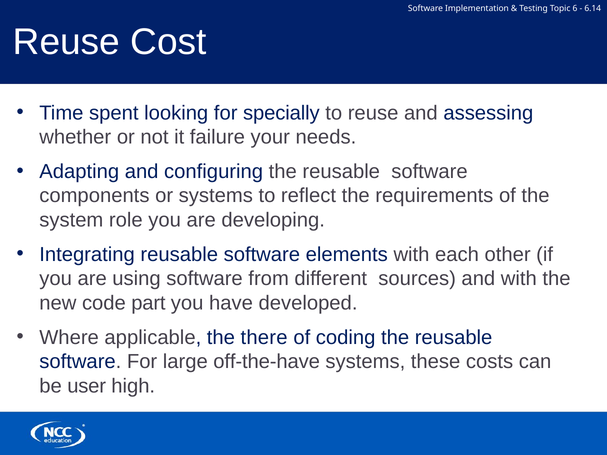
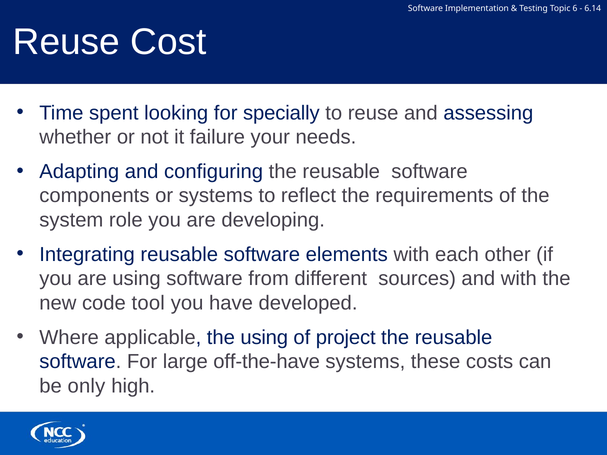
part: part -> tool
the there: there -> using
coding: coding -> project
user: user -> only
